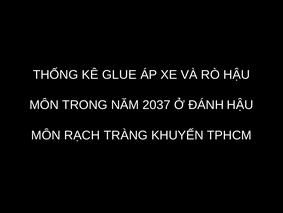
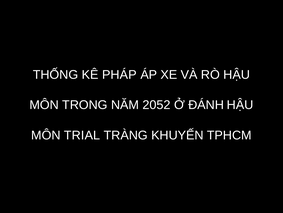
GLUE: GLUE -> PHÁP
2037: 2037 -> 2052
RẠCH: RẠCH -> TRIAL
